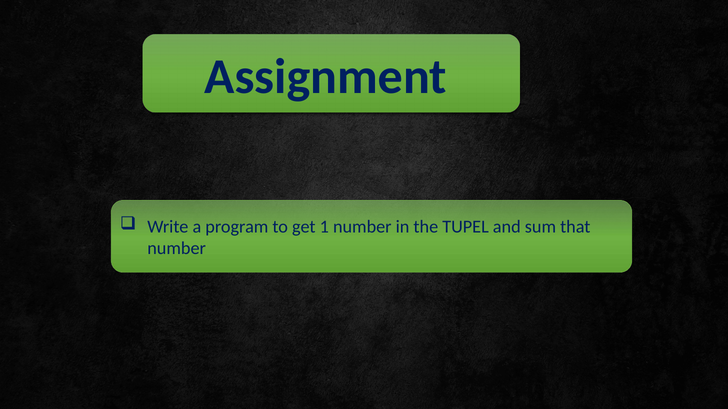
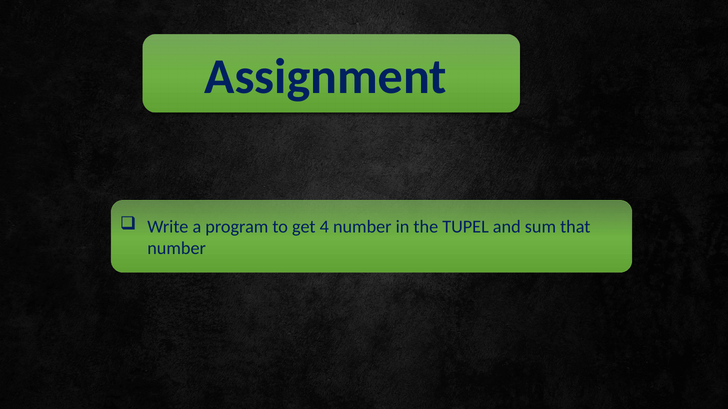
1: 1 -> 4
